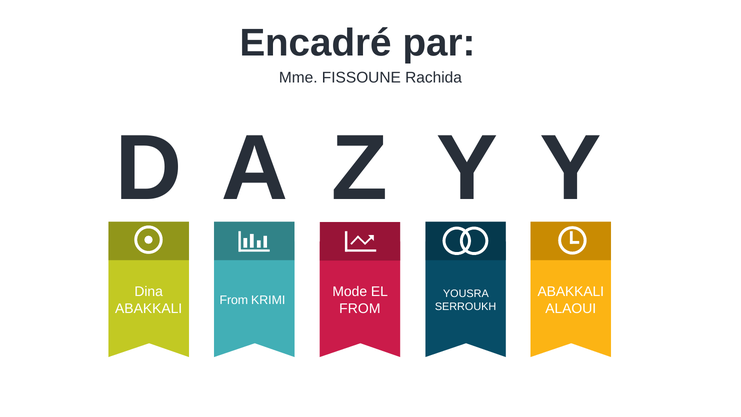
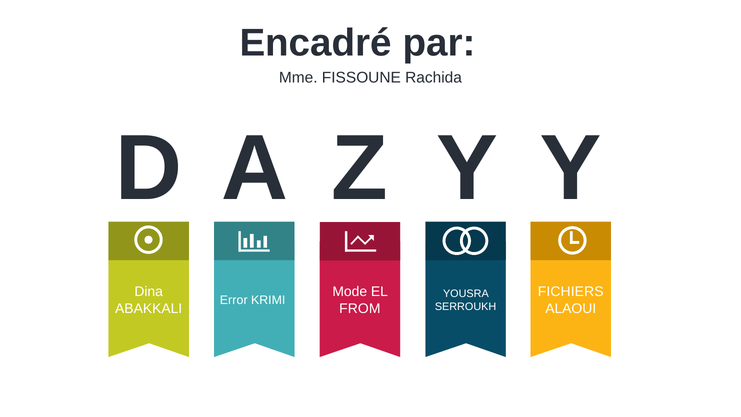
ABAKKALI at (571, 292): ABAKKALI -> FICHIERS
From at (234, 300): From -> Error
